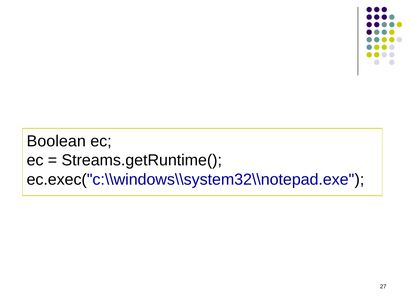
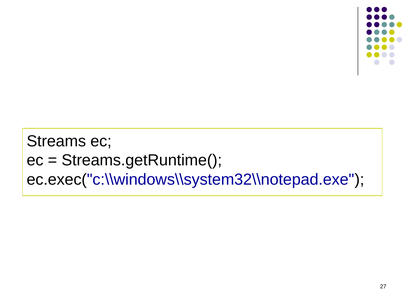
Boolean: Boolean -> Streams
